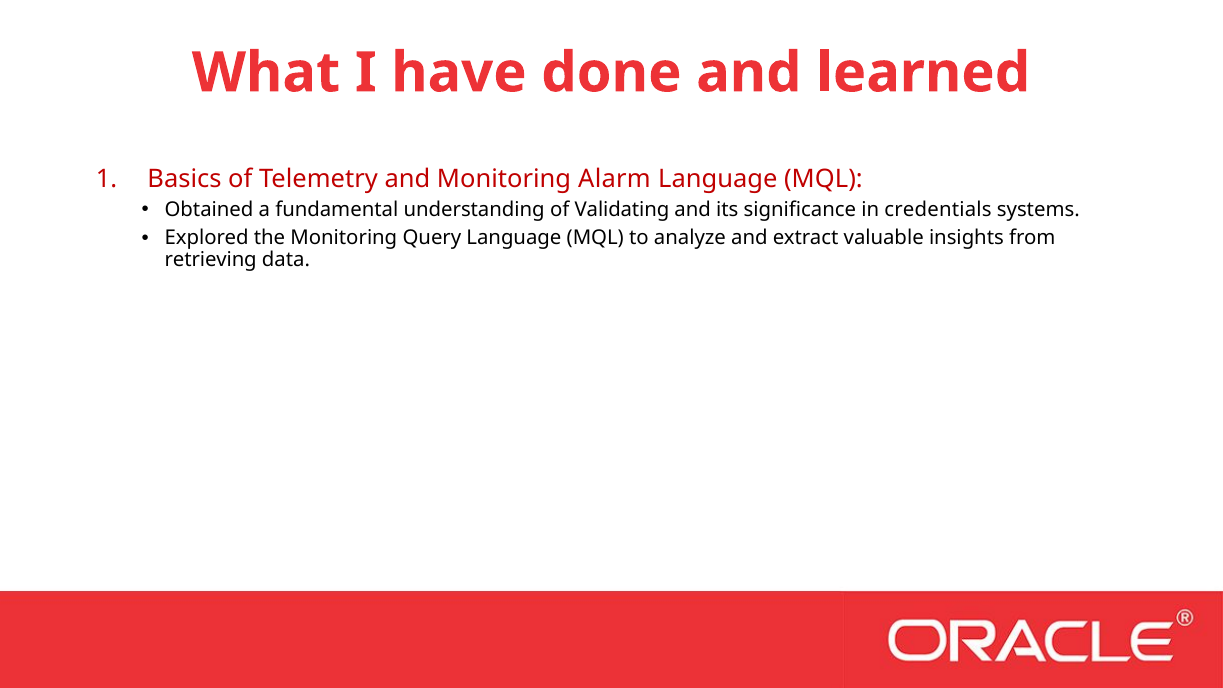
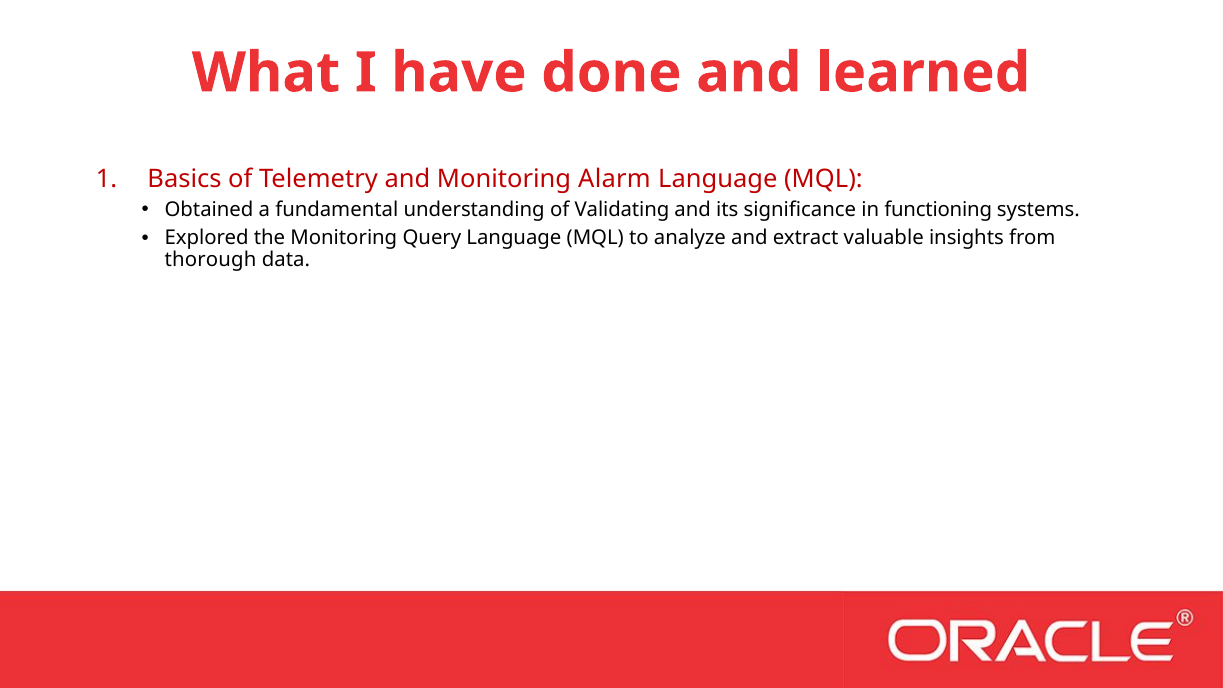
credentials: credentials -> functioning
retrieving: retrieving -> thorough
